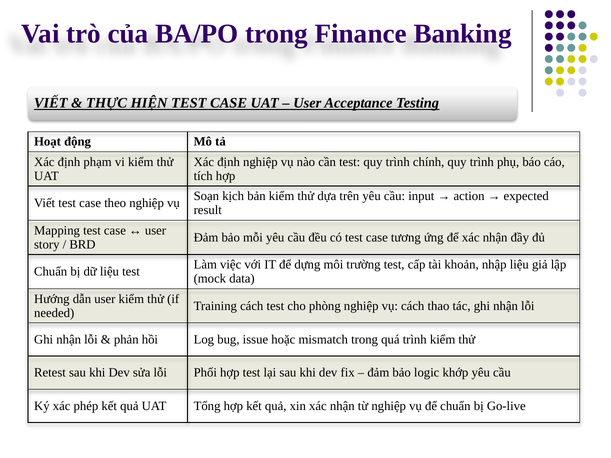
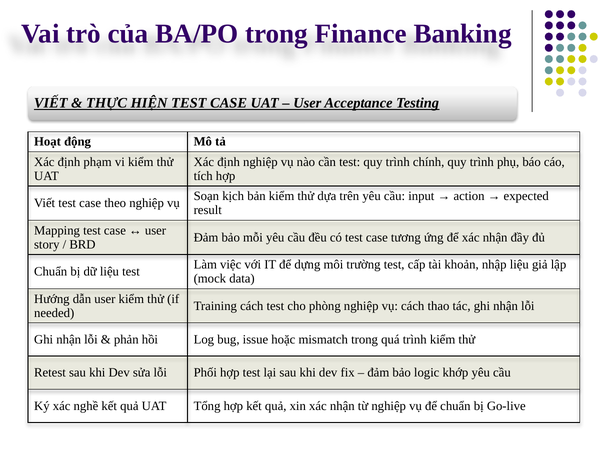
phép: phép -> nghề
